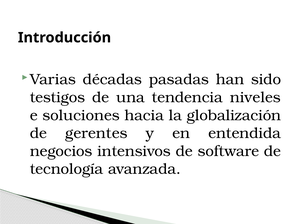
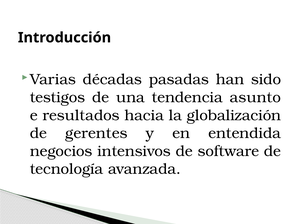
niveles: niveles -> asunto
soluciones: soluciones -> resultados
